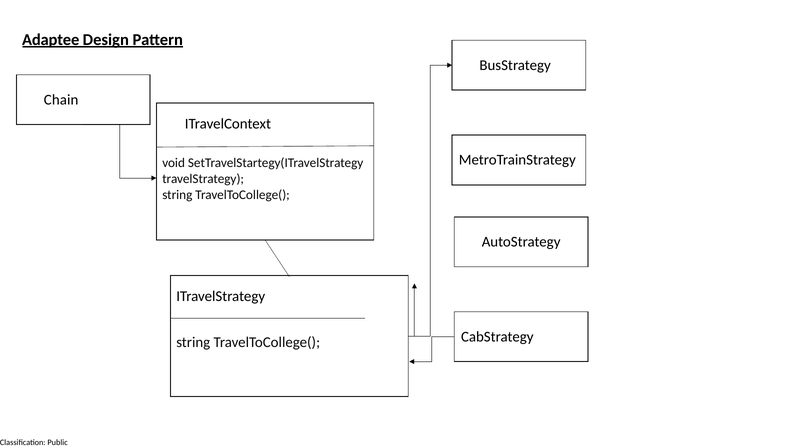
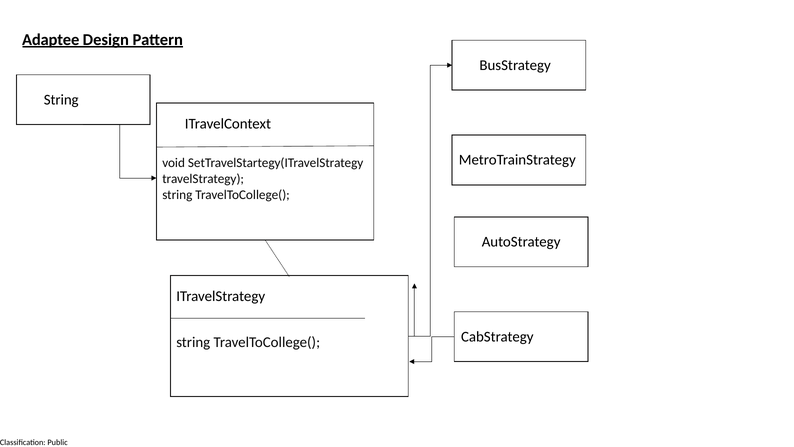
Chain at (61, 100): Chain -> String
